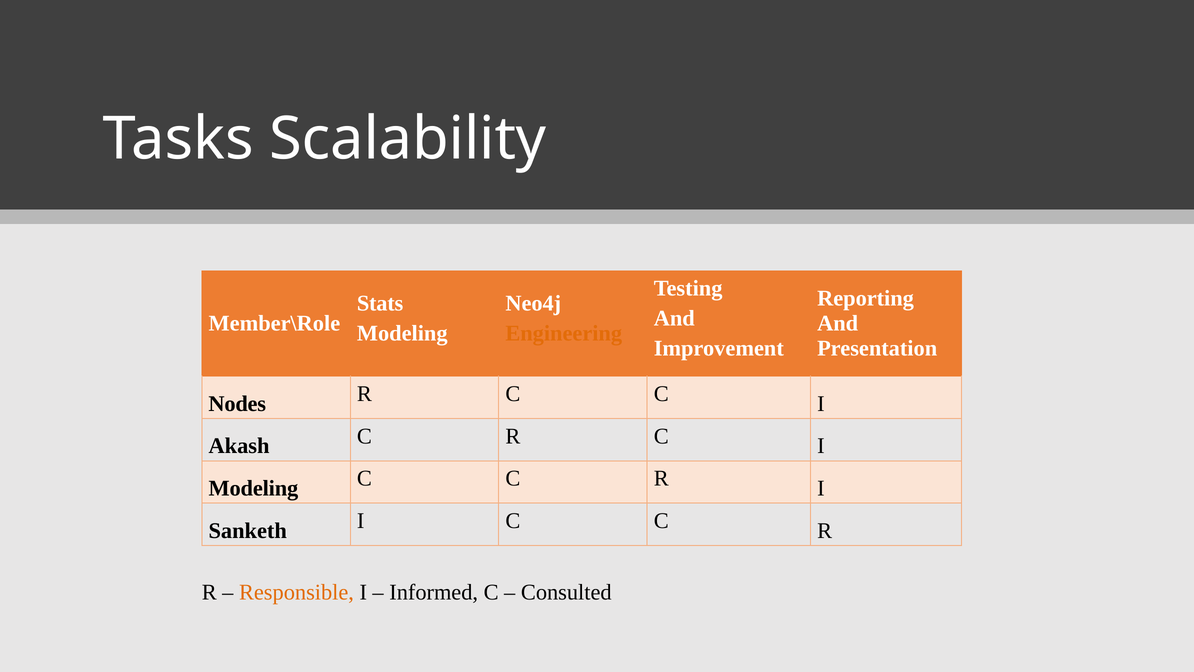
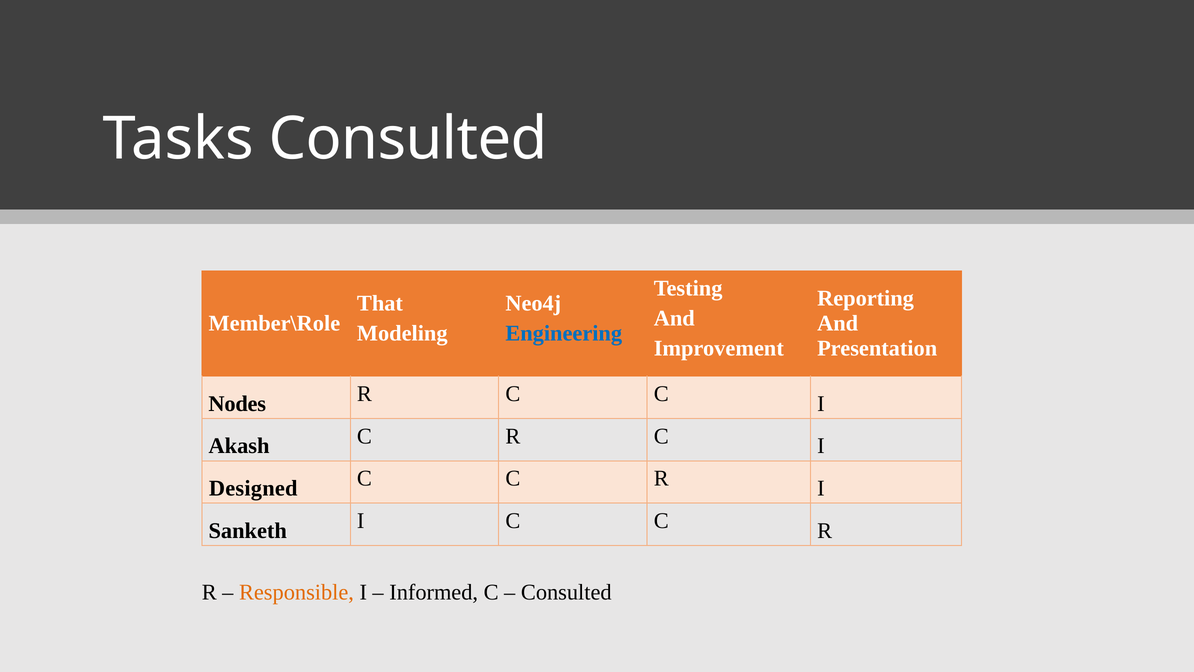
Tasks Scalability: Scalability -> Consulted
Stats: Stats -> That
Engineering colour: orange -> blue
Modeling at (253, 488): Modeling -> Designed
